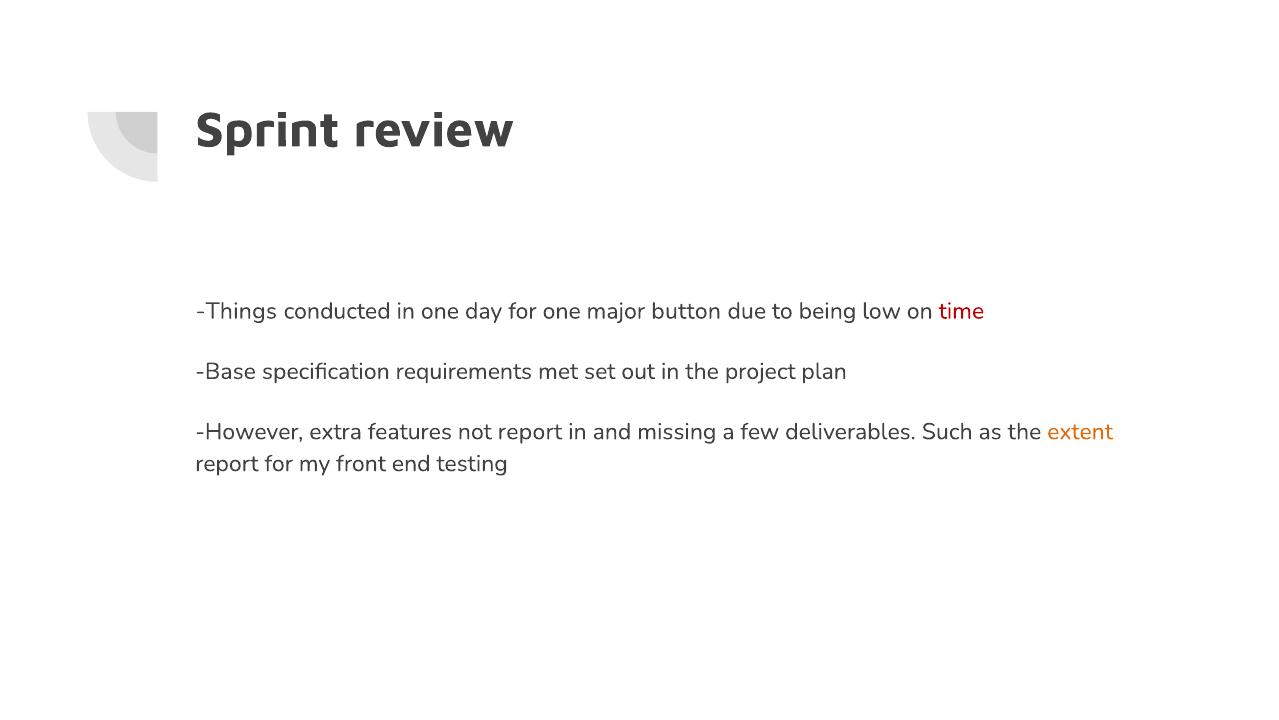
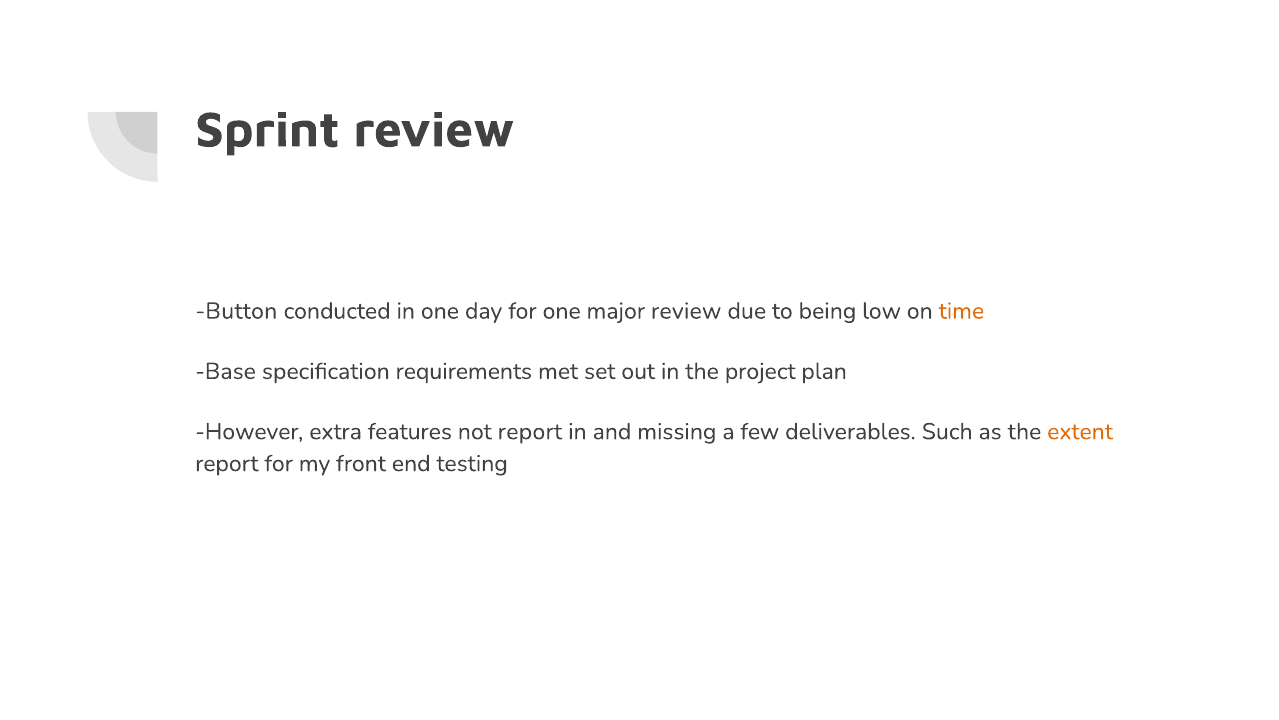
Things: Things -> Button
major button: button -> review
time colour: red -> orange
